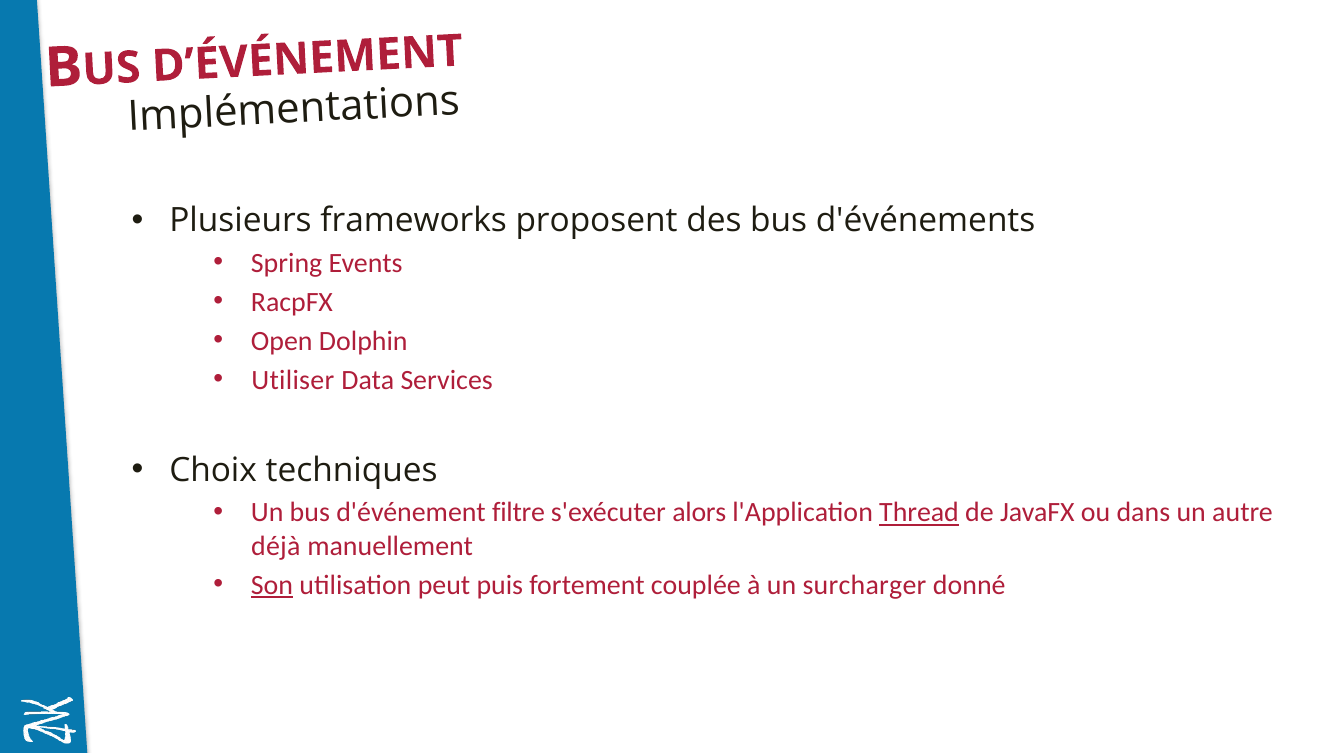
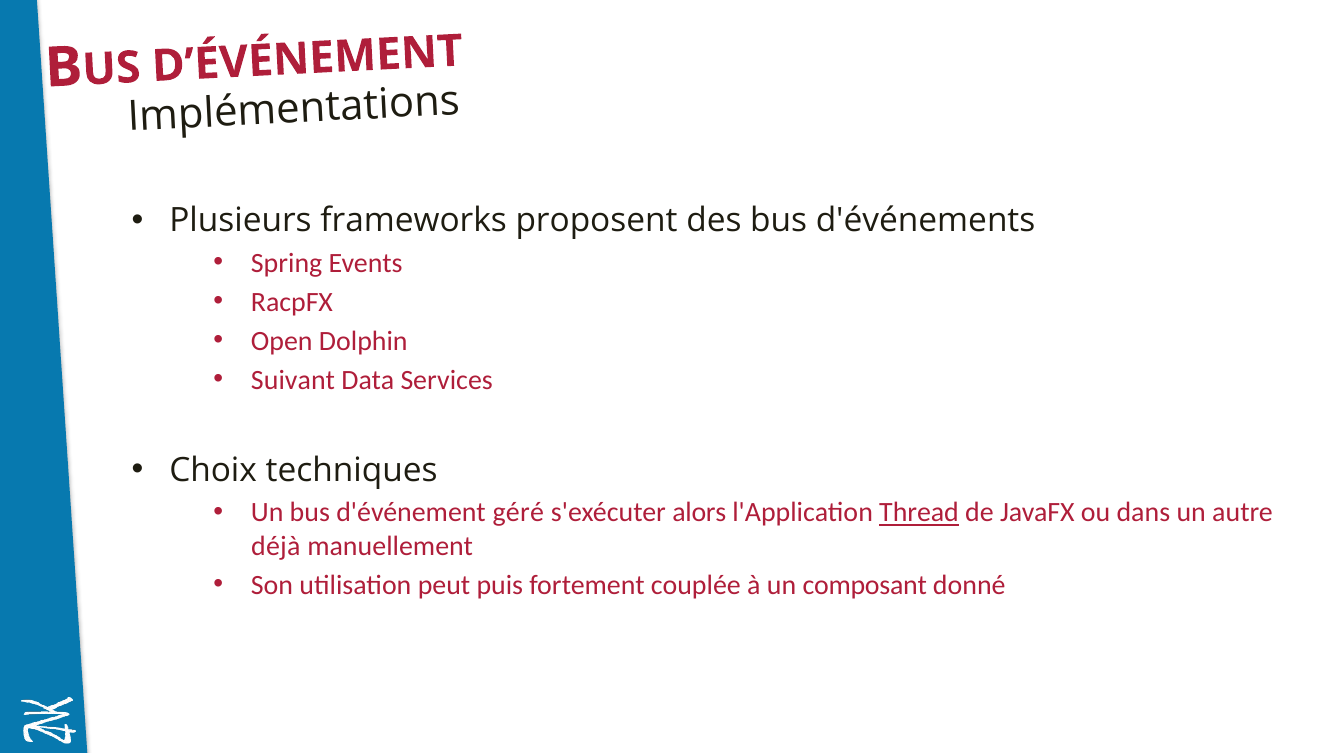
Utiliser: Utiliser -> Suivant
filtre: filtre -> géré
Son underline: present -> none
surcharger: surcharger -> composant
